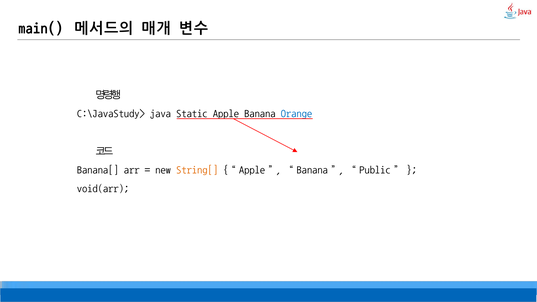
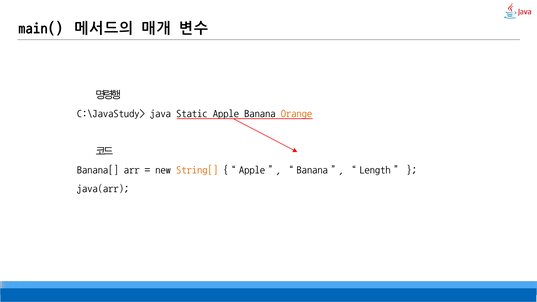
Orange colour: blue -> orange
Public: Public -> Length
void(arr: void(arr -> java(arr
